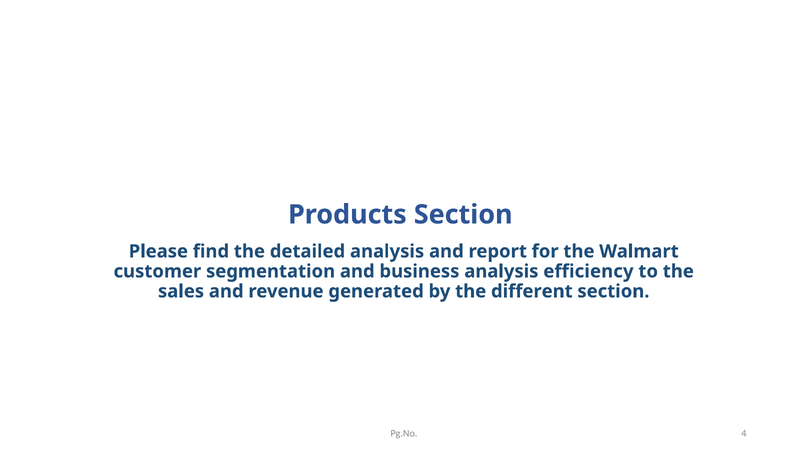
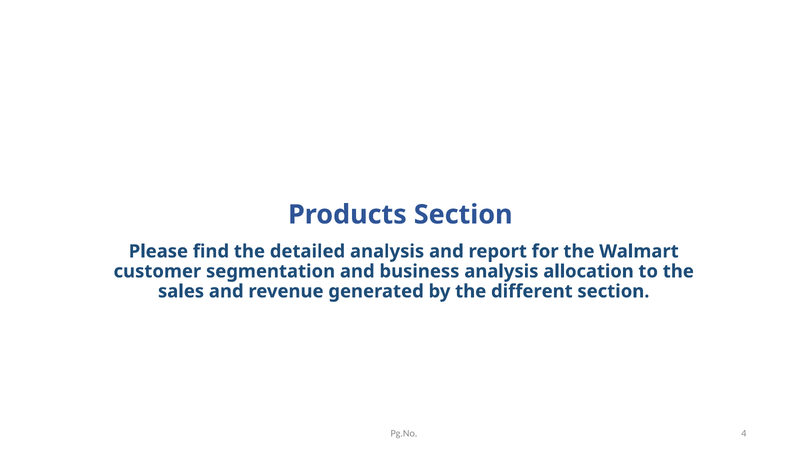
efficiency: efficiency -> allocation
